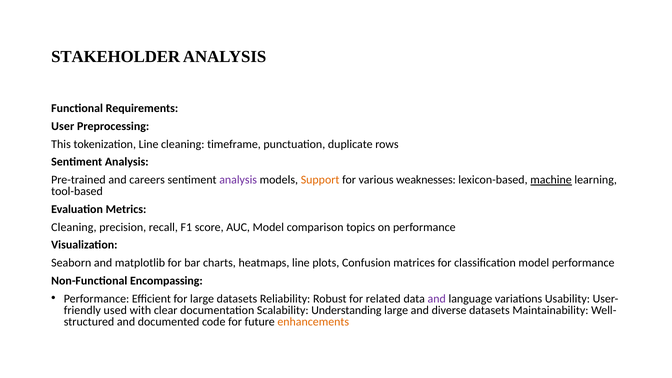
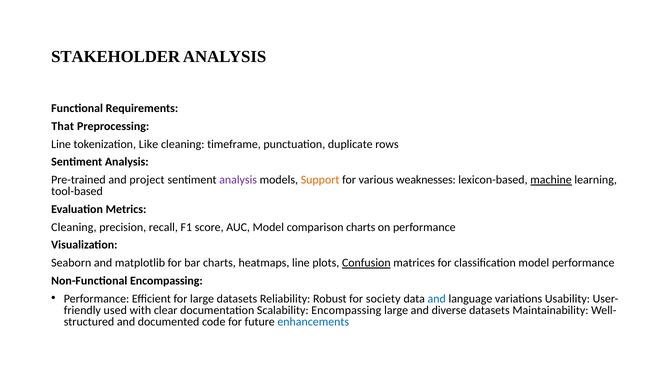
User: User -> That
This at (61, 144): This -> Line
tokenization Line: Line -> Like
careers: careers -> project
comparison topics: topics -> charts
Confusion underline: none -> present
related: related -> society
and at (437, 299) colour: purple -> blue
Scalability Understanding: Understanding -> Encompassing
enhancements colour: orange -> blue
